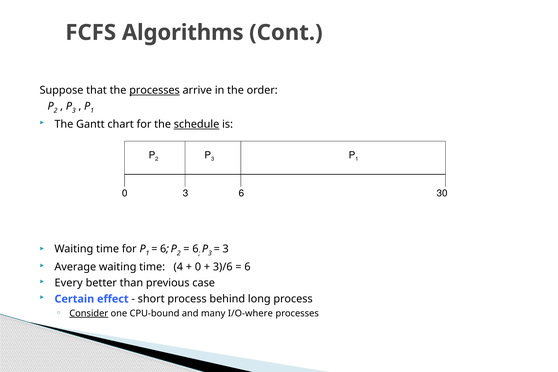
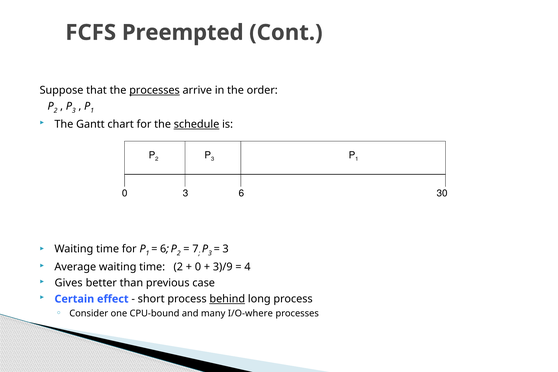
Algorithms: Algorithms -> Preempted
6 at (195, 249): 6 -> 7
time 4: 4 -> 2
3)/6: 3)/6 -> 3)/9
6 at (247, 267): 6 -> 4
Every: Every -> Gives
behind underline: none -> present
Consider underline: present -> none
